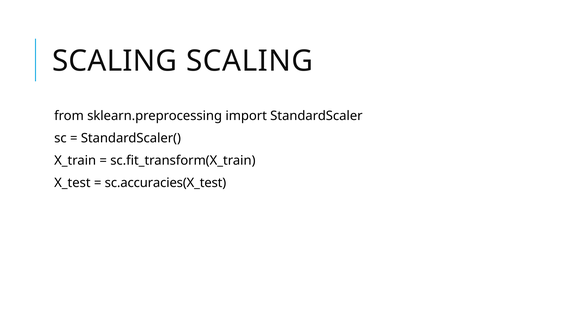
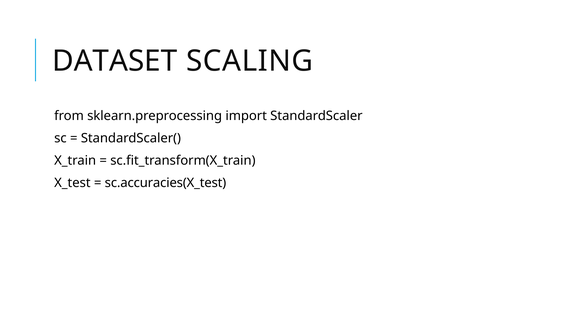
SCALING at (115, 61): SCALING -> DATASET
